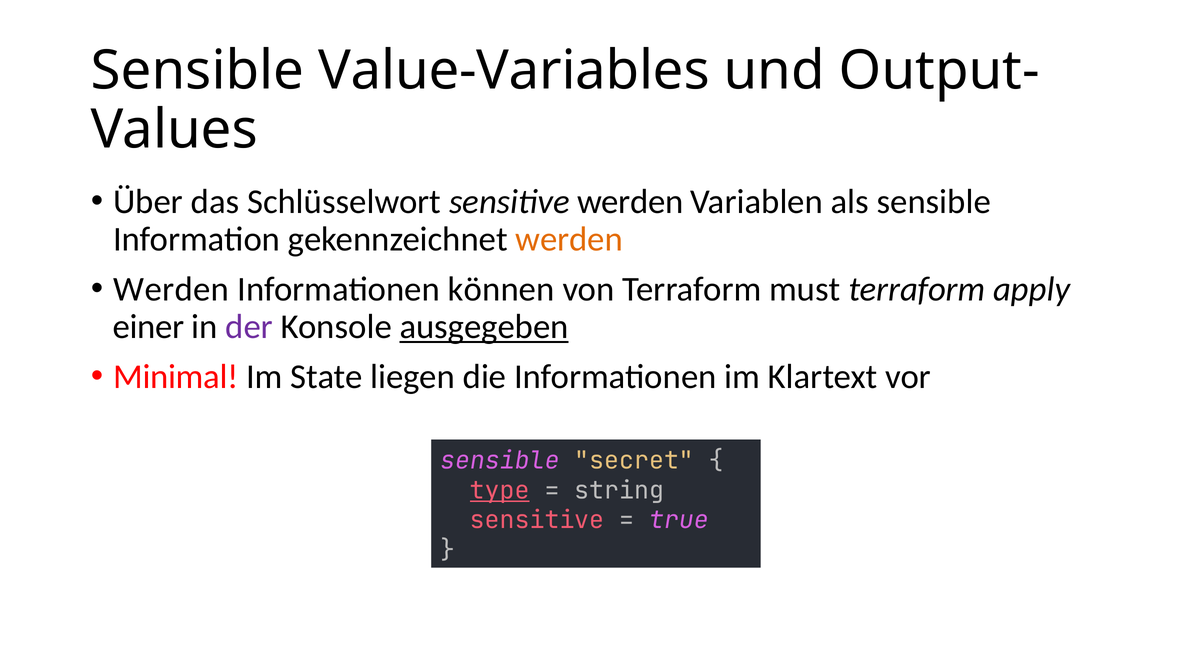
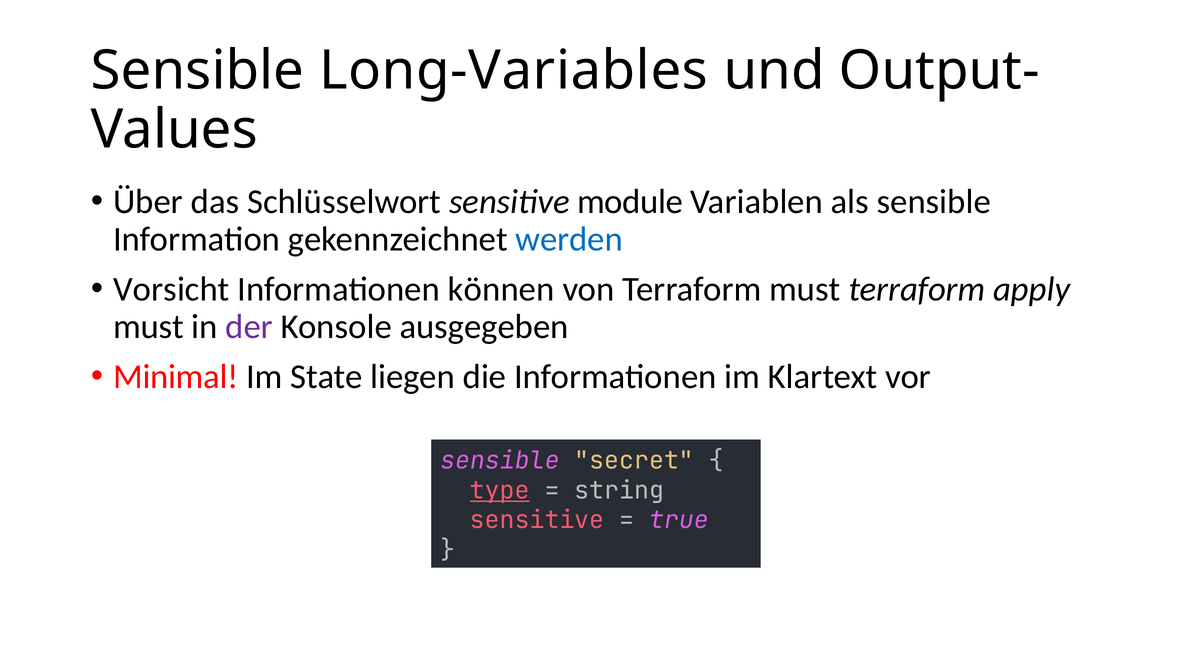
Value-Variables: Value-Variables -> Long-Variables
sensitive werden: werden -> module
werden at (569, 239) colour: orange -> blue
Werden at (171, 289): Werden -> Vorsicht
einer at (149, 327): einer -> must
ausgegeben underline: present -> none
